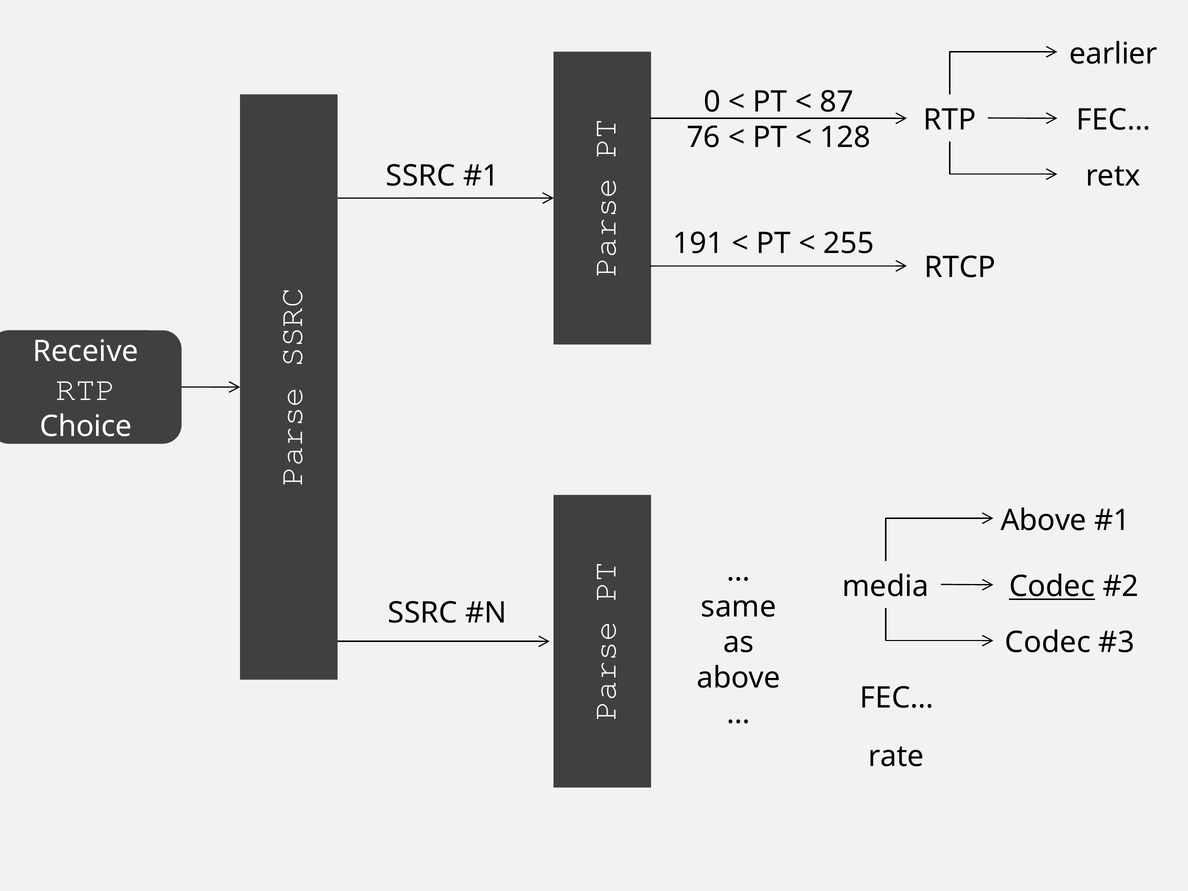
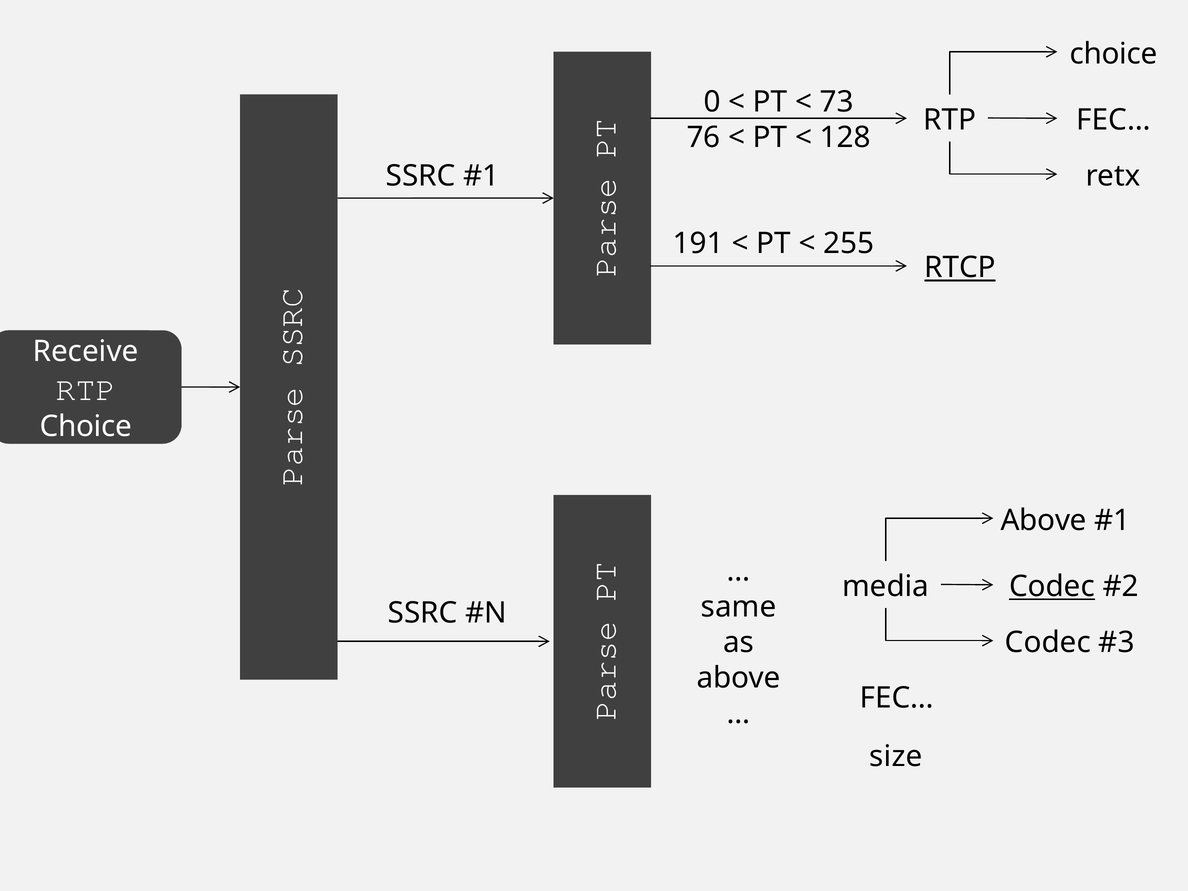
earlier at (1114, 54): earlier -> choice
87: 87 -> 73
RTCP underline: none -> present
rate: rate -> size
